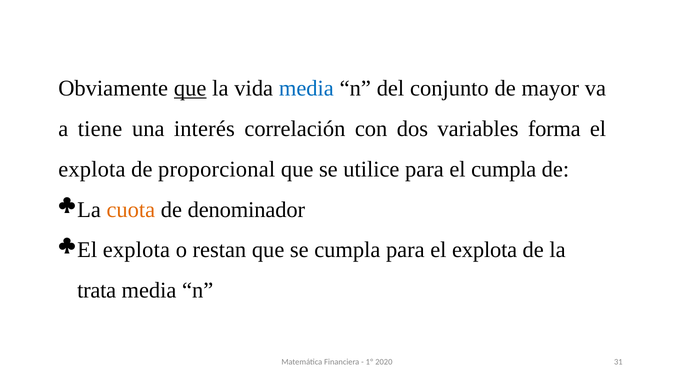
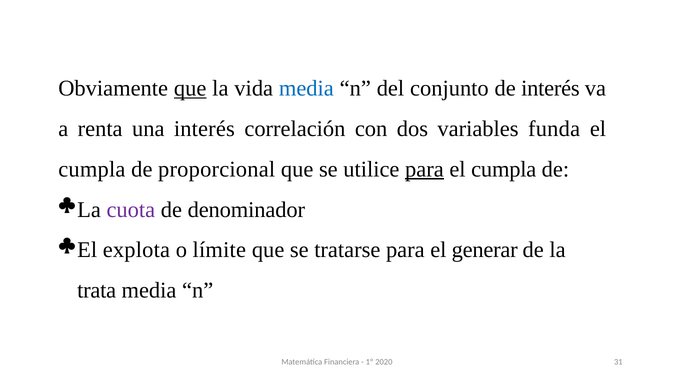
de mayor: mayor -> interés
tiene: tiene -> renta
forma: forma -> funda
explota at (92, 169): explota -> cumpla
para at (424, 169) underline: none -> present
cuota colour: orange -> purple
restan: restan -> límite
se cumpla: cumpla -> tratarse
para el explota: explota -> generar
